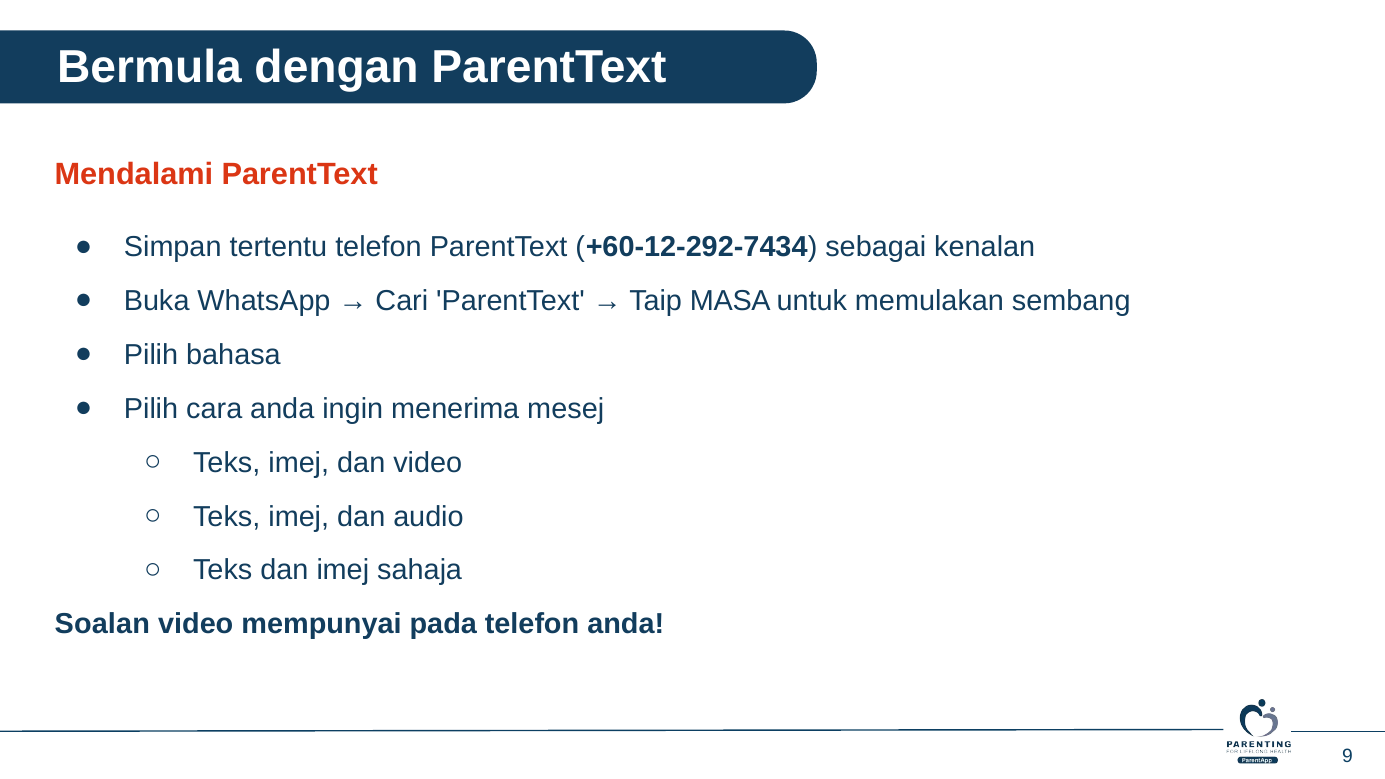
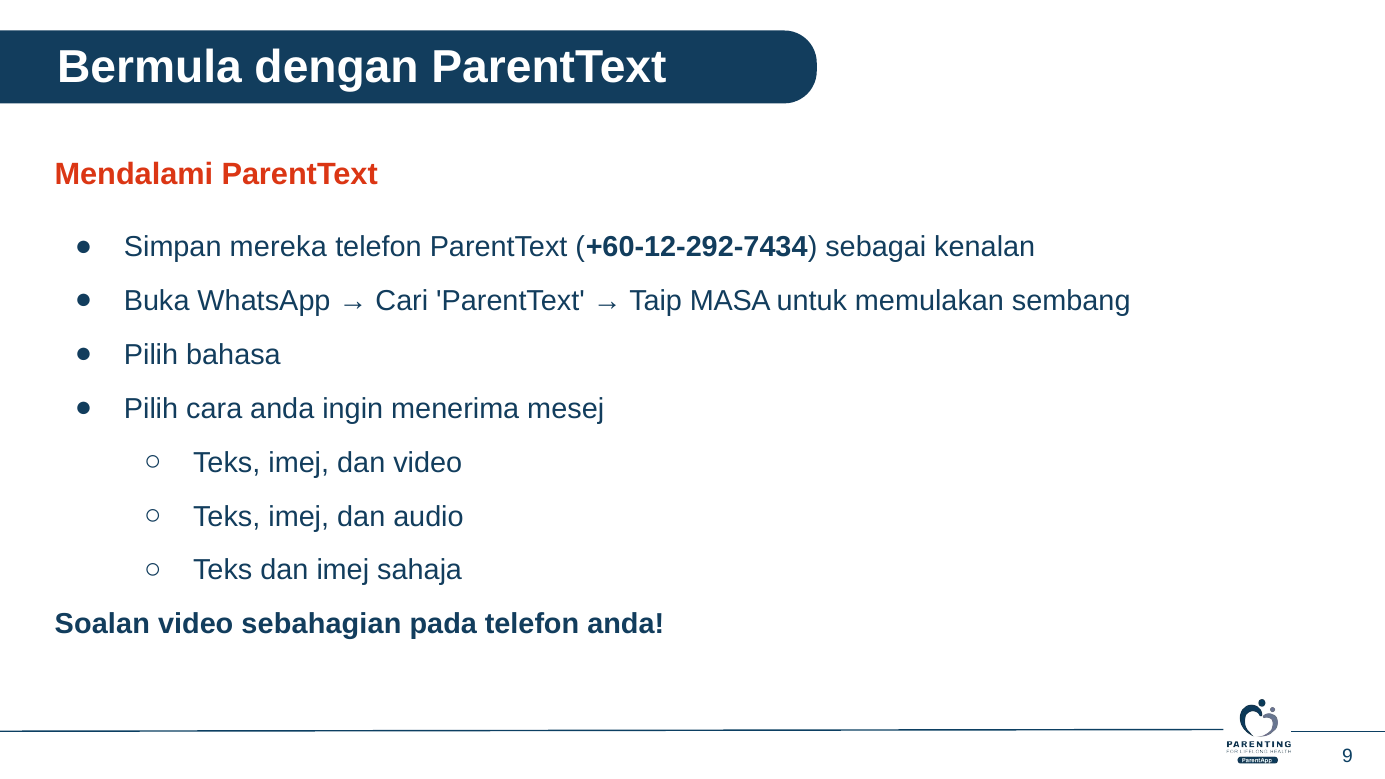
tertentu: tertentu -> mereka
mempunyai: mempunyai -> sebahagian
